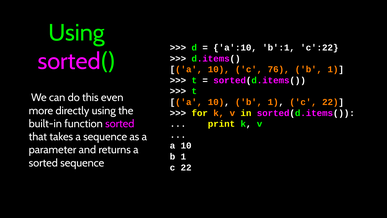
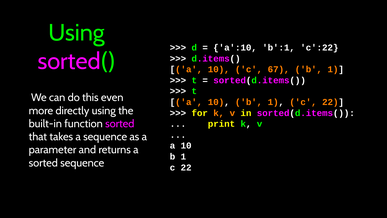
76: 76 -> 67
